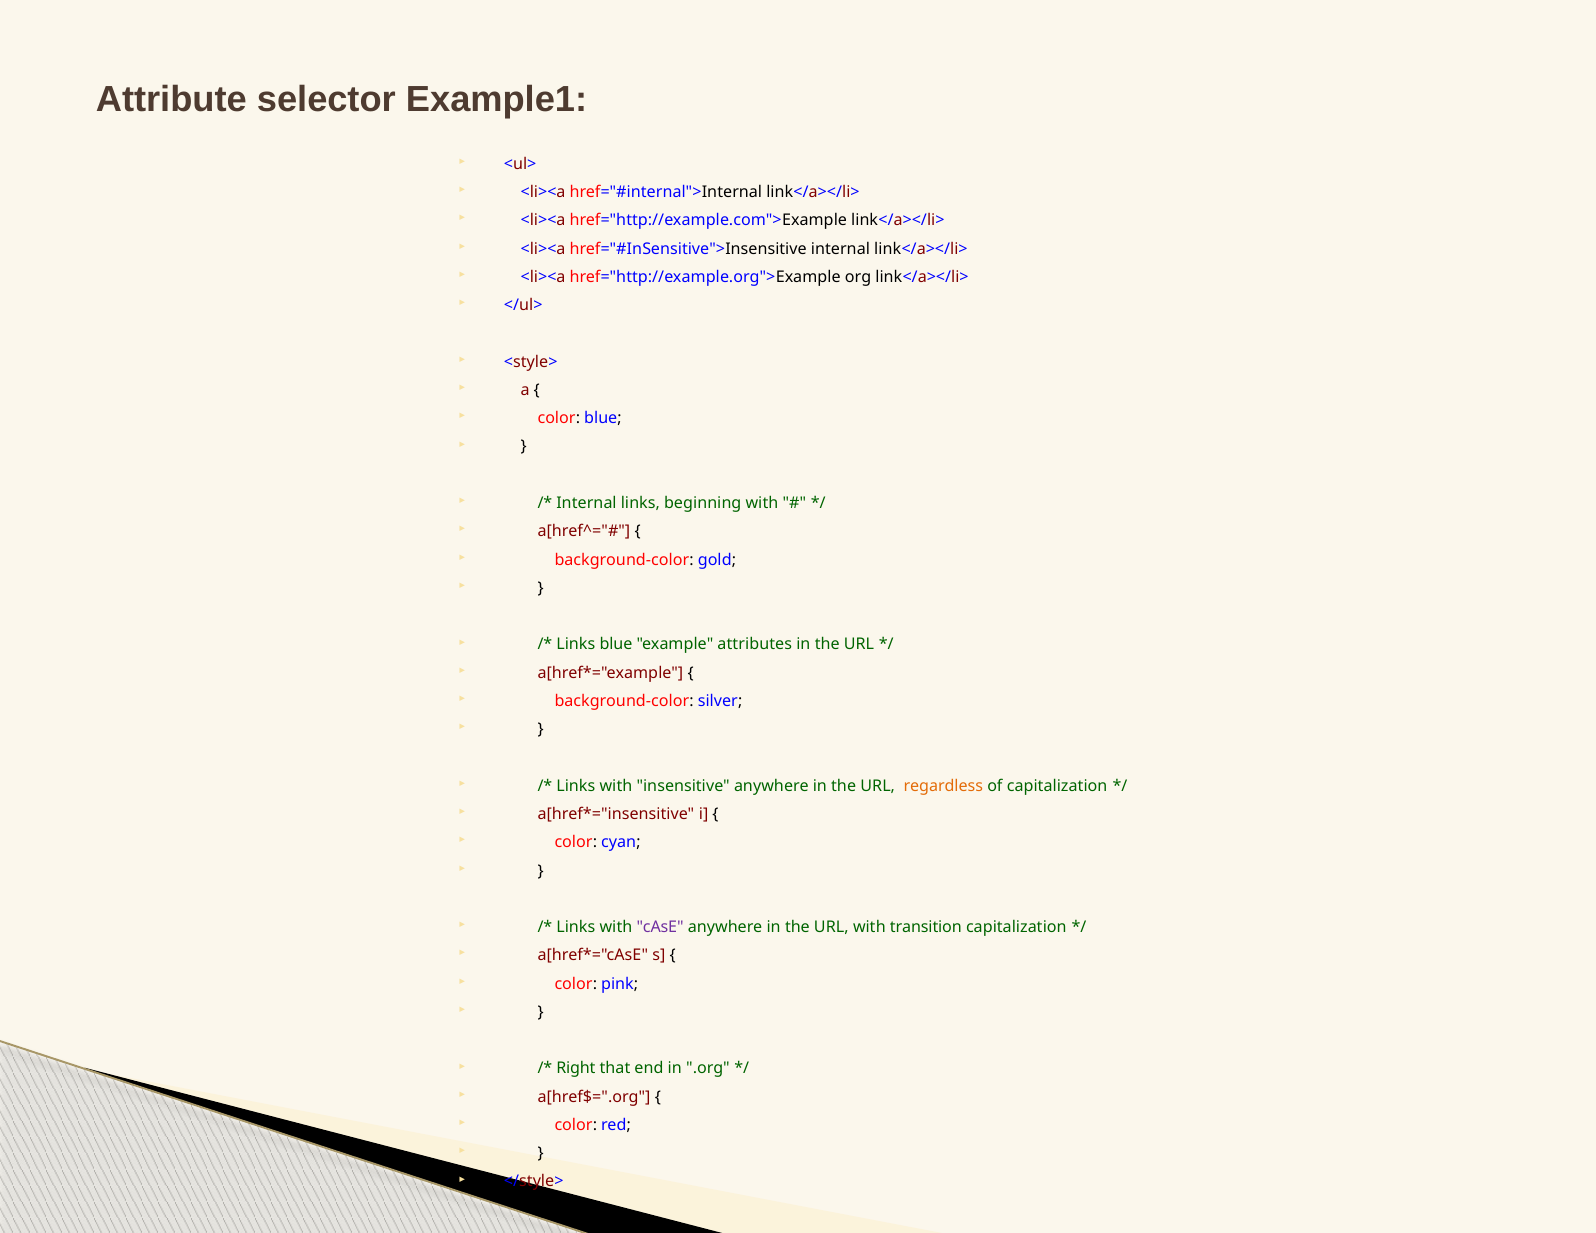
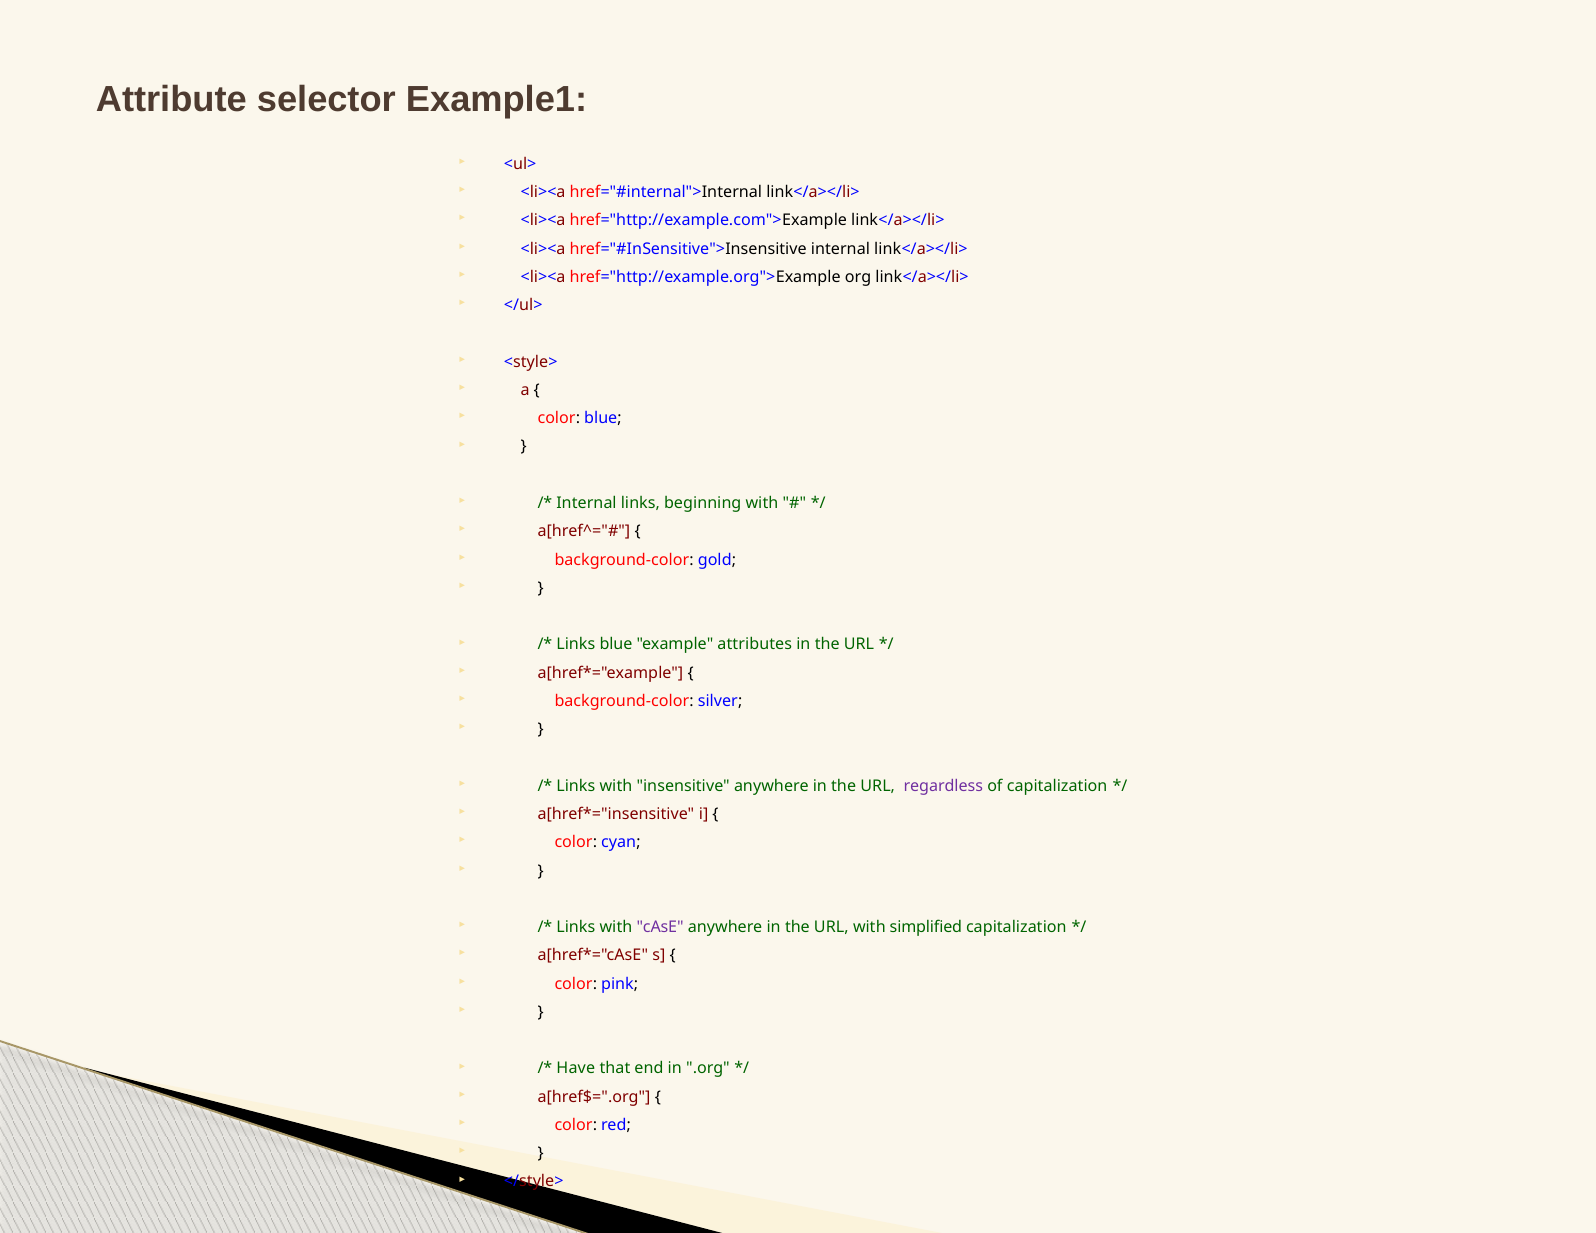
regardless colour: orange -> purple
transition: transition -> simplified
Right: Right -> Have
